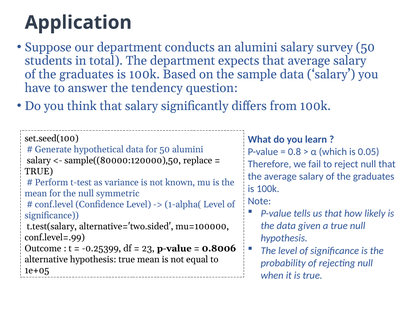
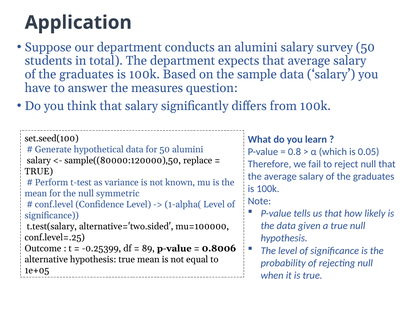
tendency: tendency -> measures
conf.level=.99: conf.level=.99 -> conf.level=.25
23: 23 -> 89
